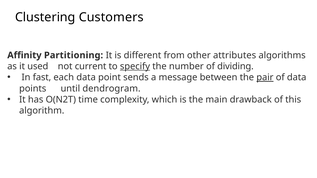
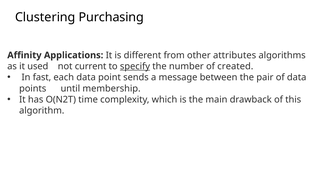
Customers: Customers -> Purchasing
Partitioning: Partitioning -> Applications
dividing: dividing -> created
pair underline: present -> none
dendrogram: dendrogram -> membership
